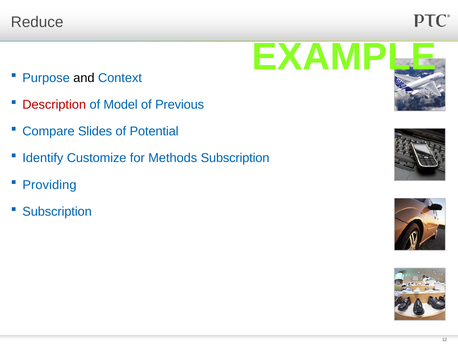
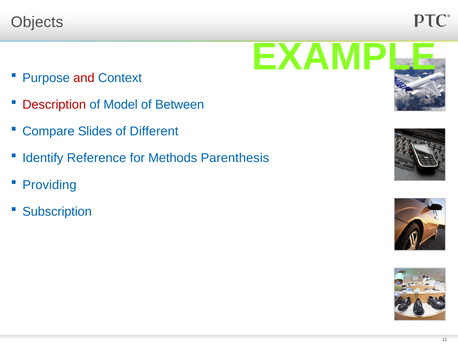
Reduce: Reduce -> Objects
and colour: black -> red
Previous: Previous -> Between
Potential: Potential -> Different
Customize: Customize -> Reference
Methods Subscription: Subscription -> Parenthesis
